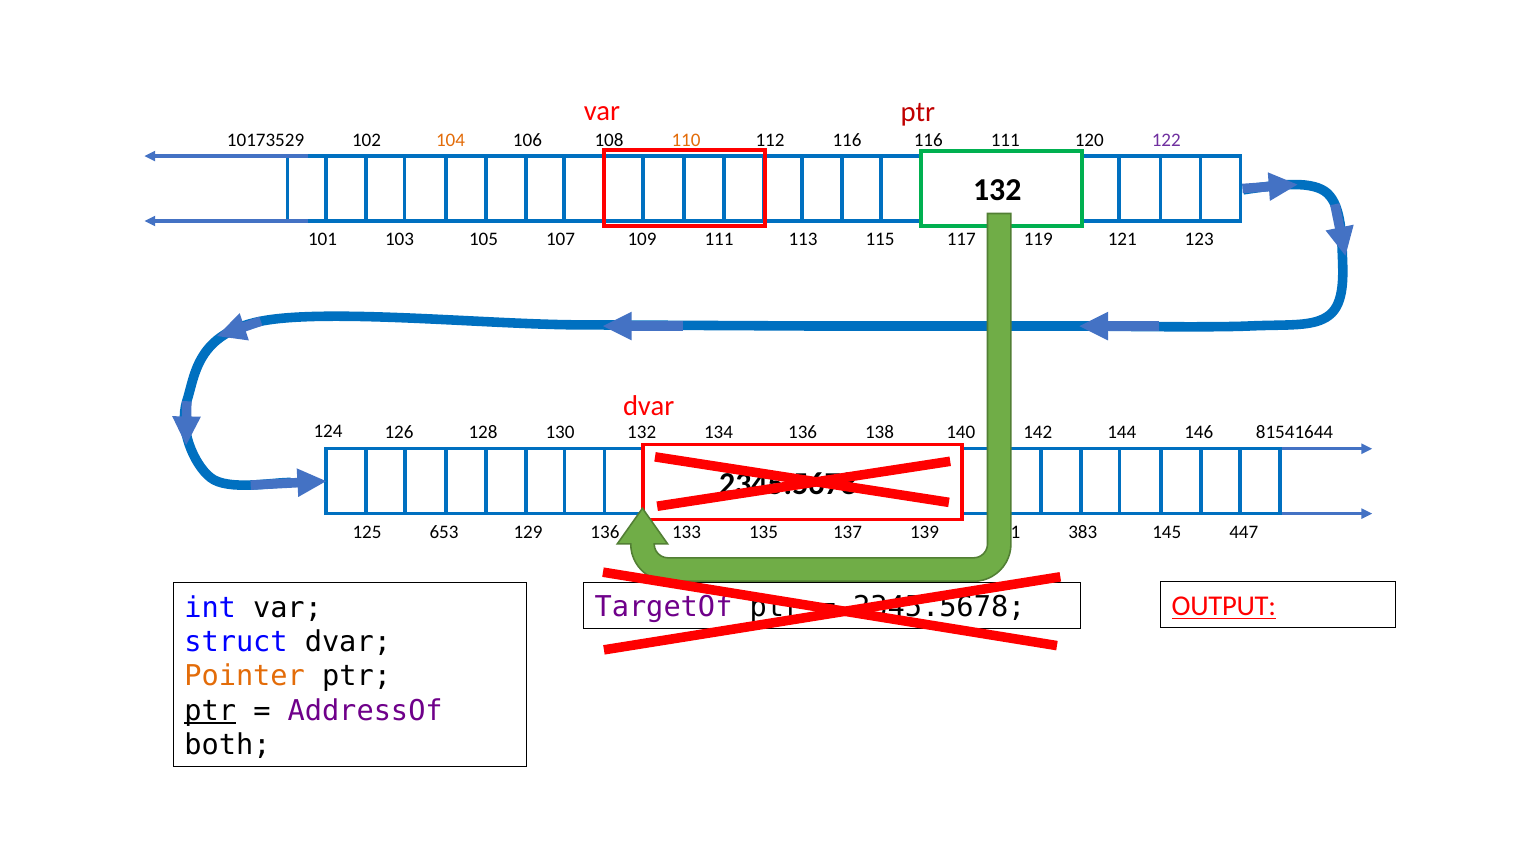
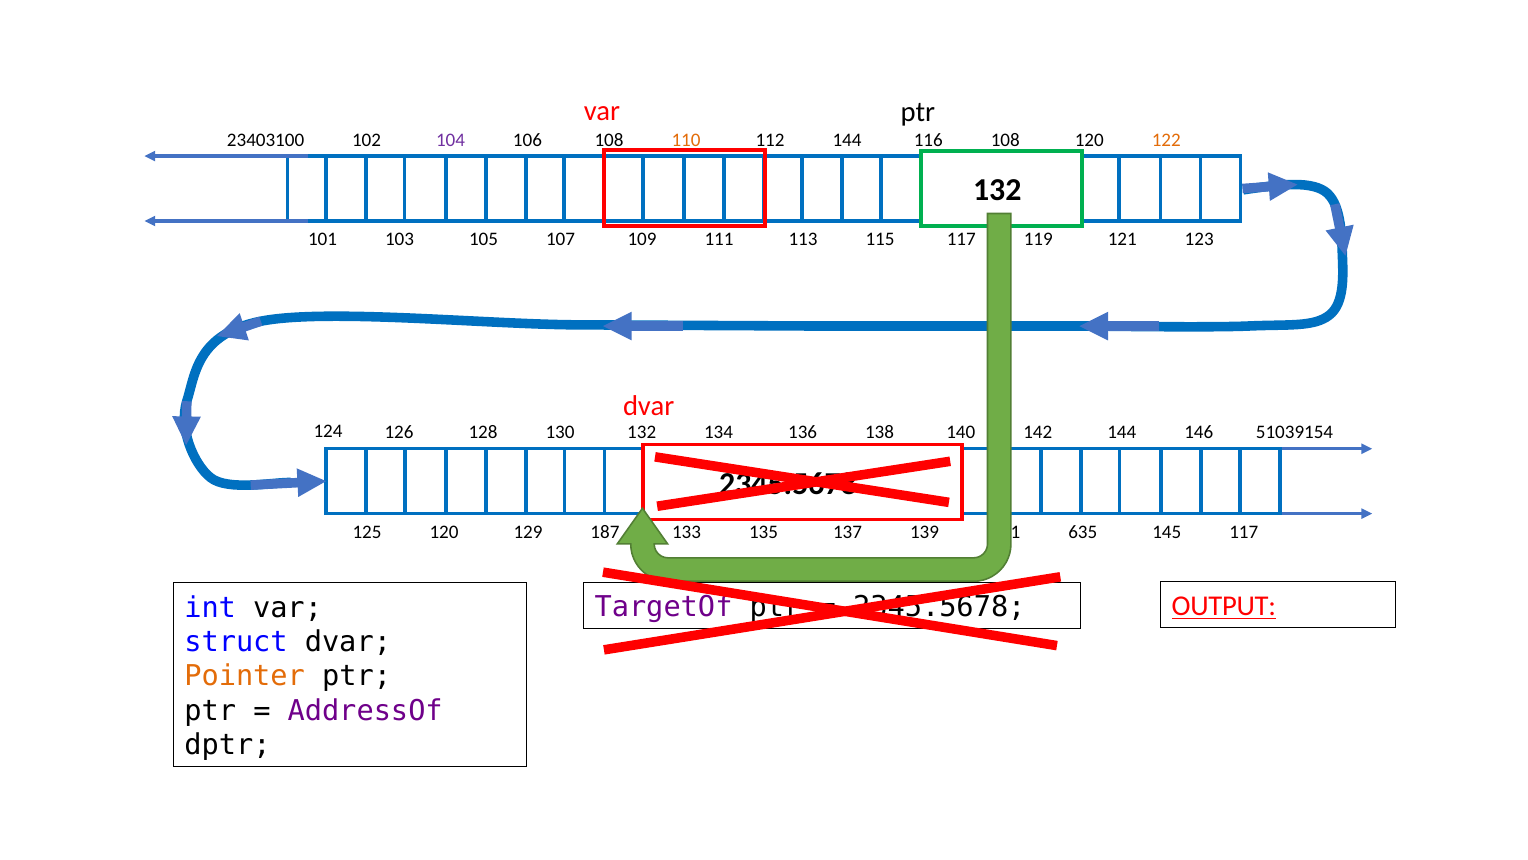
ptr at (918, 112) colour: red -> black
10173529: 10173529 -> 23403100
104 colour: orange -> purple
112 116: 116 -> 144
116 111: 111 -> 108
122 colour: purple -> orange
81541644: 81541644 -> 51039154
125 653: 653 -> 120
129 136: 136 -> 187
383: 383 -> 635
145 447: 447 -> 117
ptr at (210, 710) underline: present -> none
both: both -> dptr
